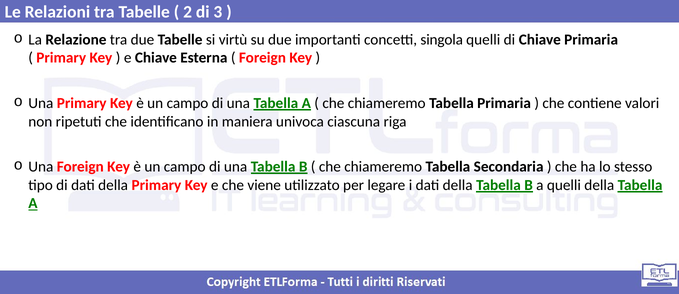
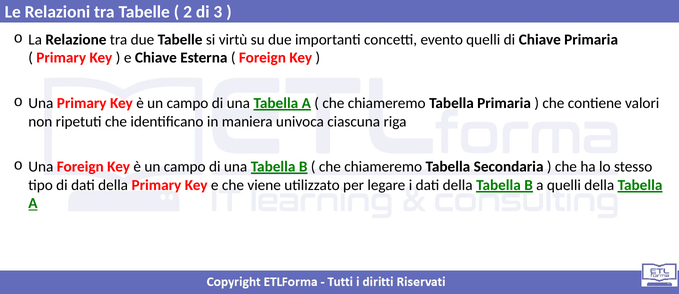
singola: singola -> evento
